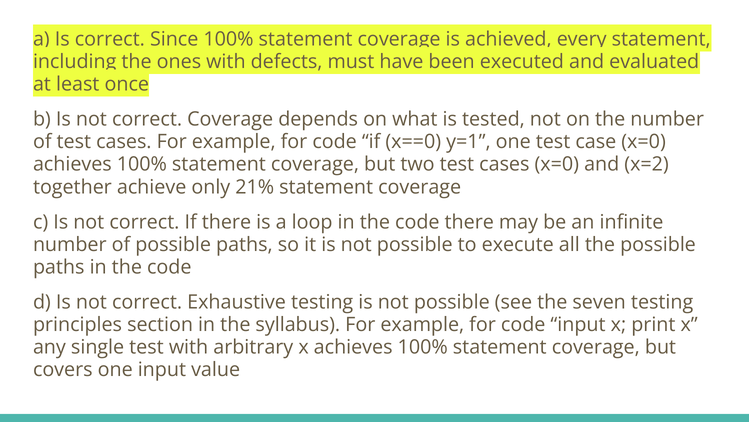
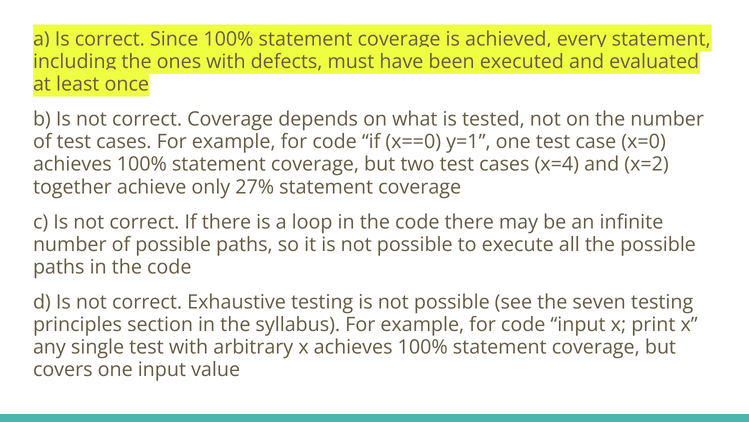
cases x=0: x=0 -> x=4
21%: 21% -> 27%
